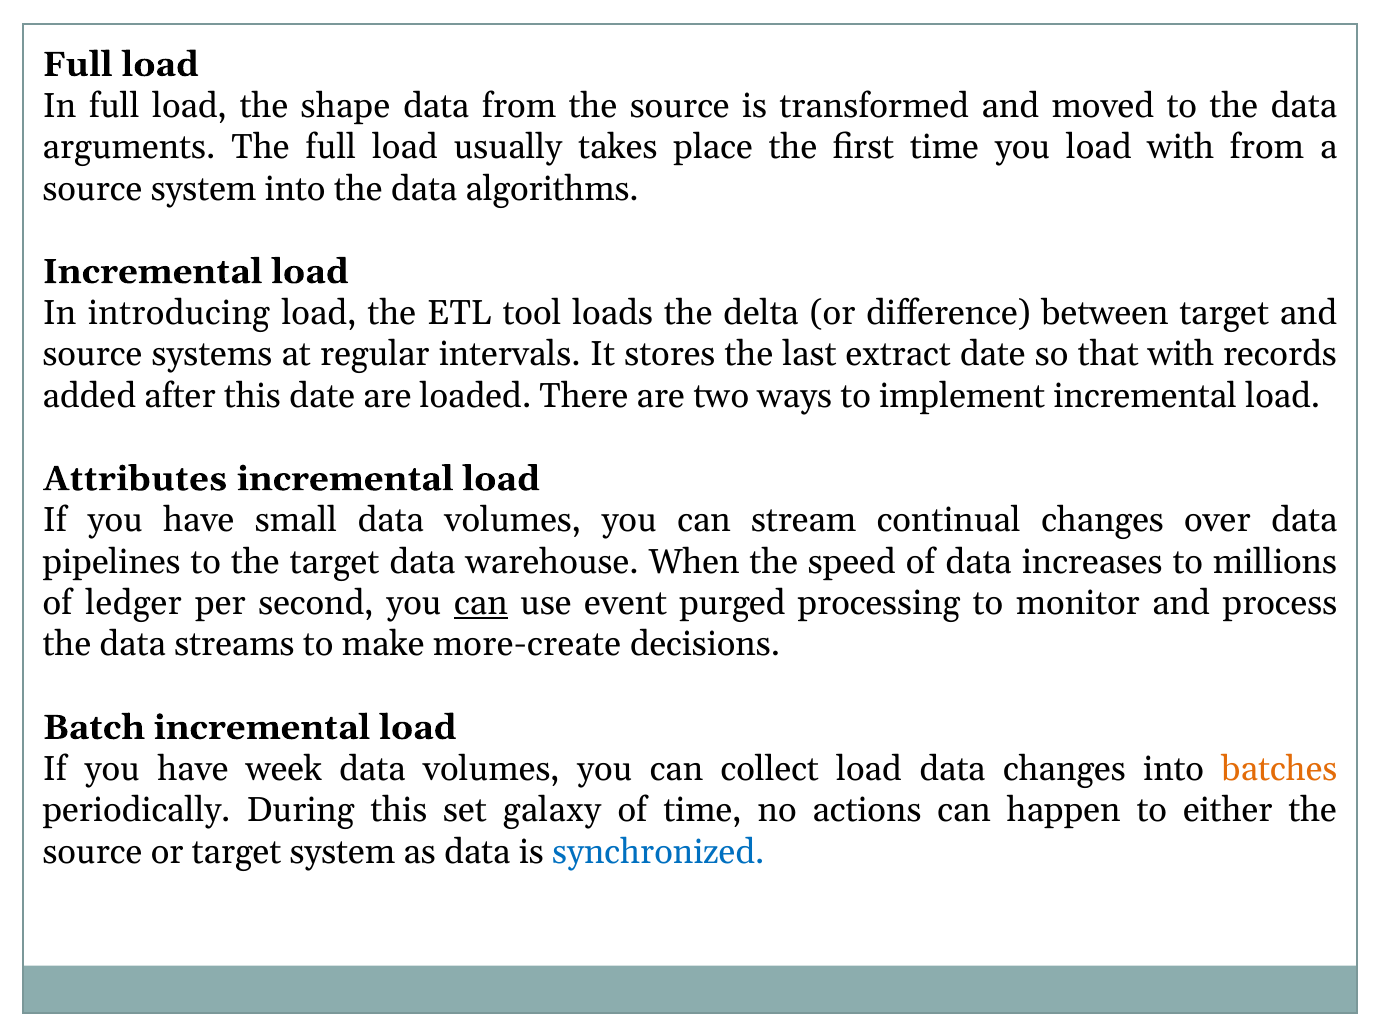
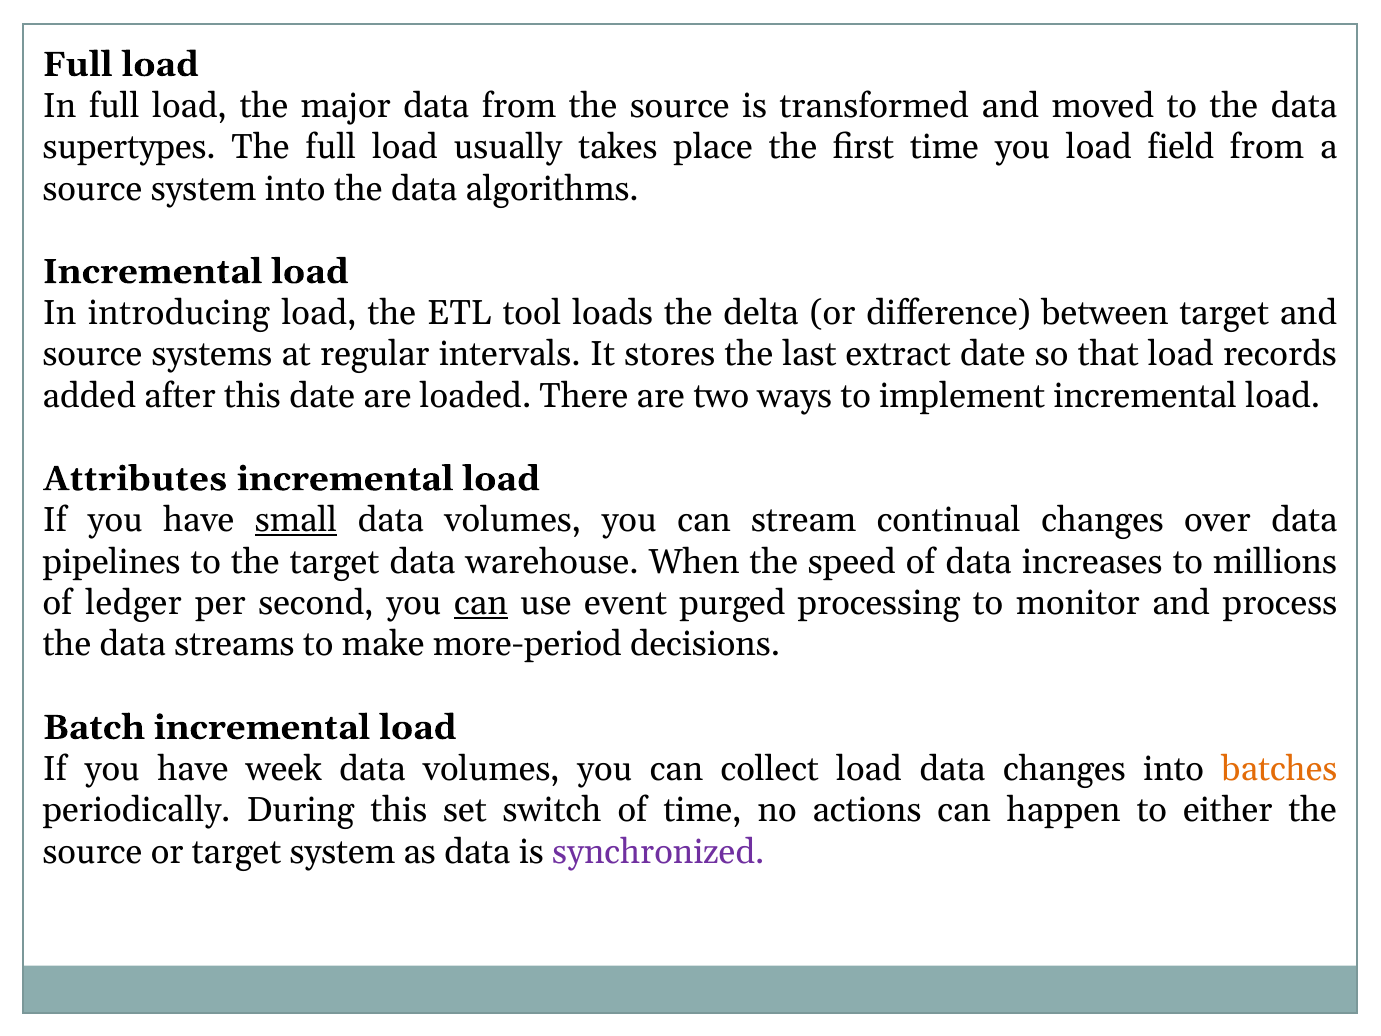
shape: shape -> major
arguments: arguments -> supertypes
load with: with -> field
that with: with -> load
small underline: none -> present
more-create: more-create -> more-period
galaxy: galaxy -> switch
synchronized colour: blue -> purple
